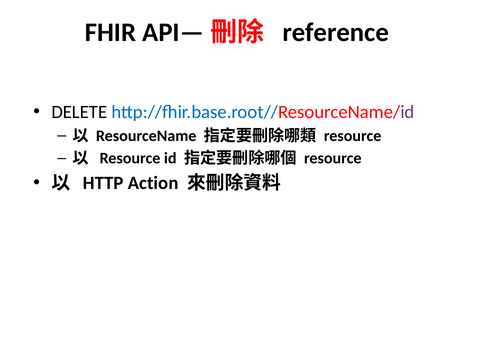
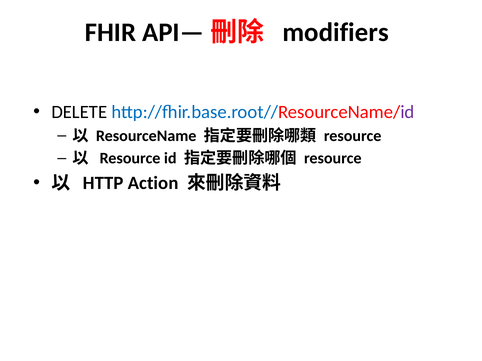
reference: reference -> modifiers
